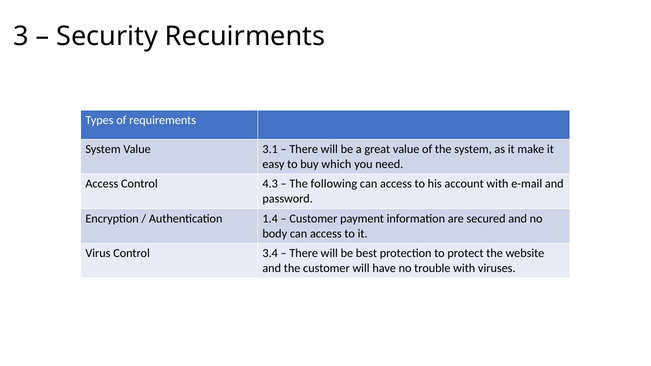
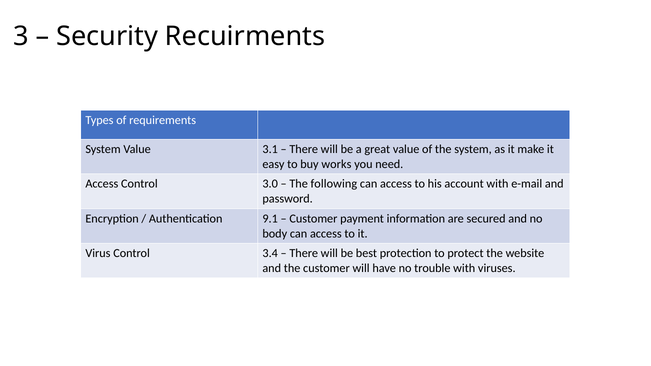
which: which -> works
4.3: 4.3 -> 3.0
1.4: 1.4 -> 9.1
